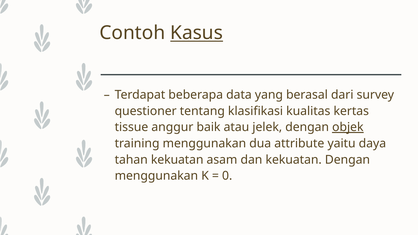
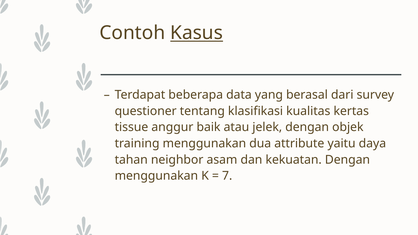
objek underline: present -> none
tahan kekuatan: kekuatan -> neighbor
0: 0 -> 7
